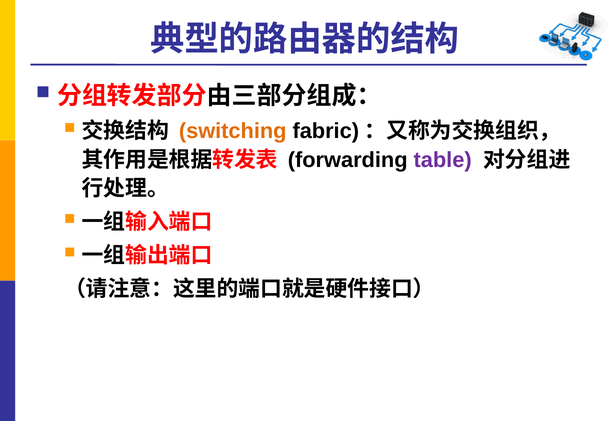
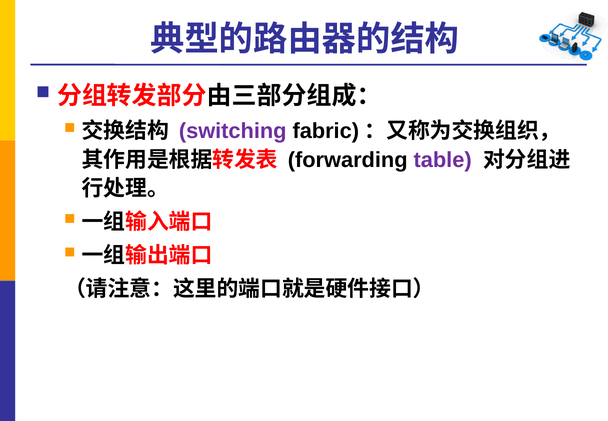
switching colour: orange -> purple
